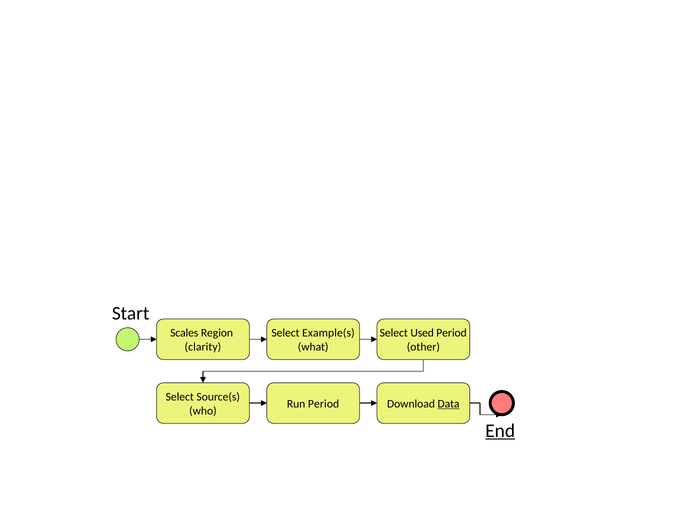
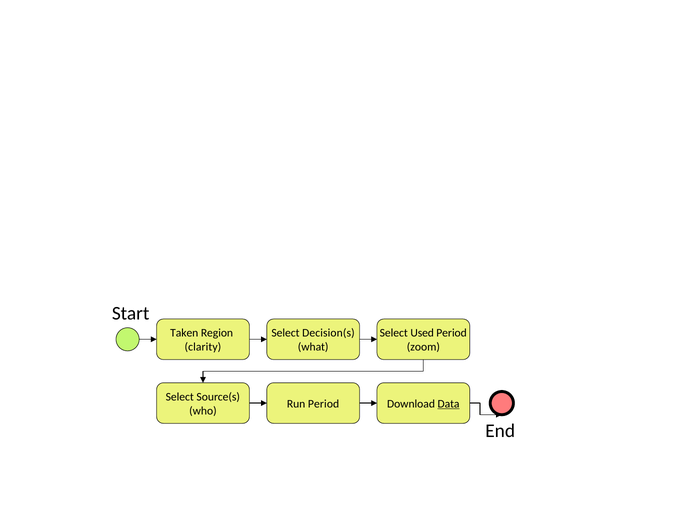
Scales: Scales -> Taken
Example(s: Example(s -> Decision(s
other: other -> zoom
End underline: present -> none
